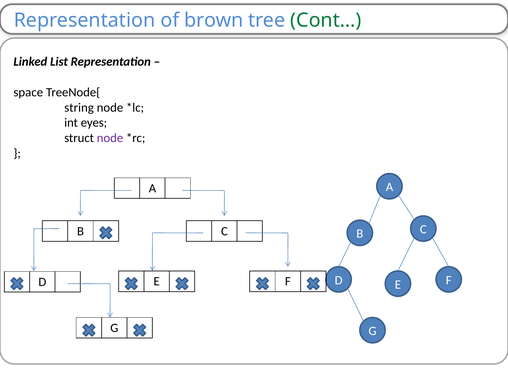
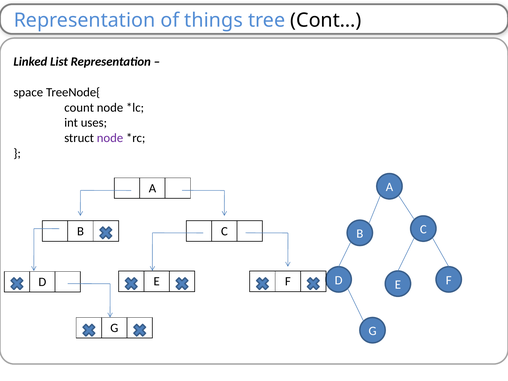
brown: brown -> things
Cont… colour: green -> black
string: string -> count
eyes: eyes -> uses
